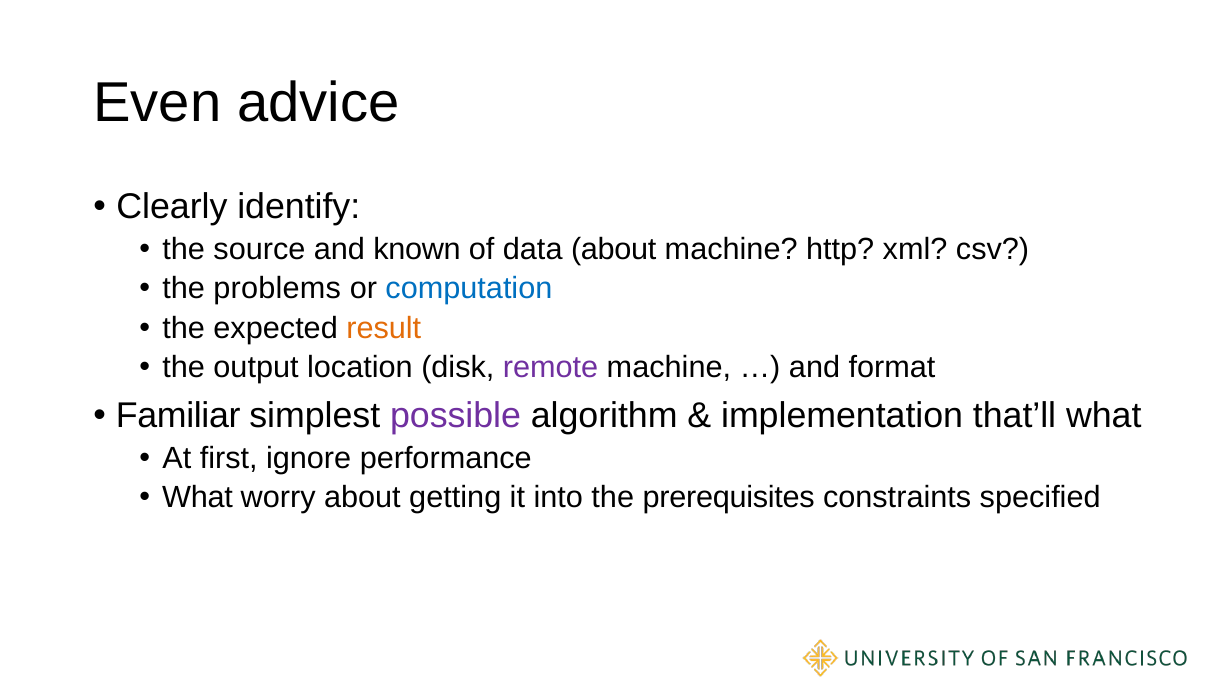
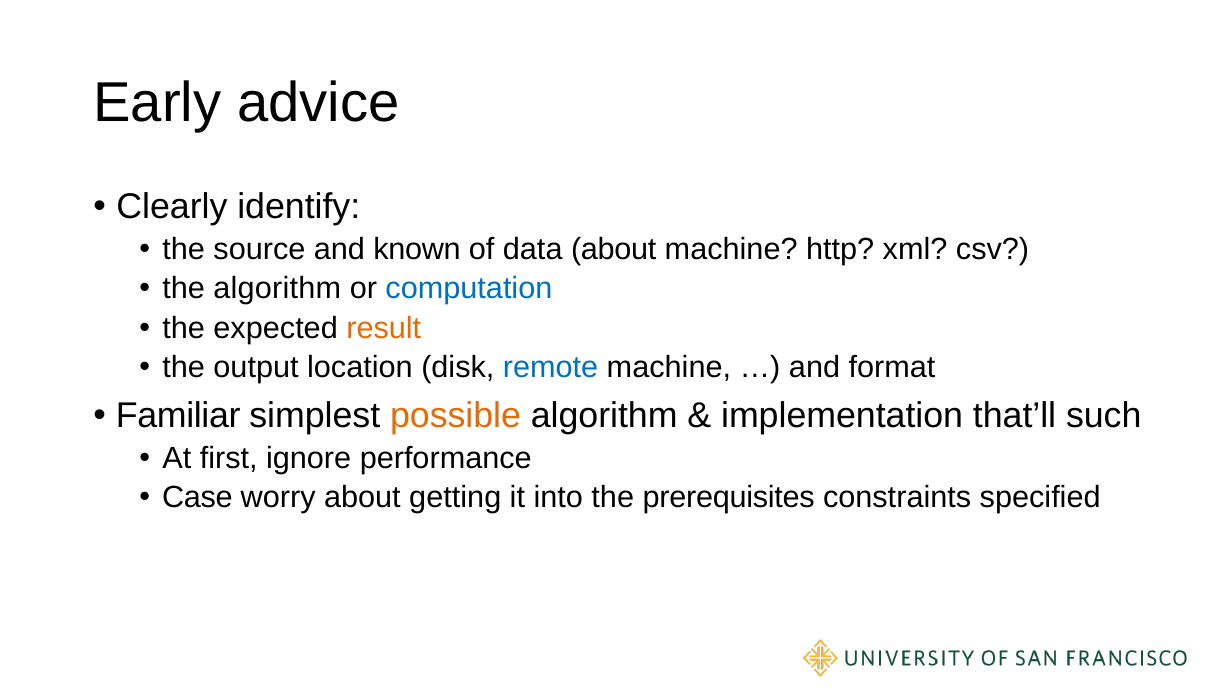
Even: Even -> Early
the problems: problems -> algorithm
remote colour: purple -> blue
possible colour: purple -> orange
that’ll what: what -> such
What at (197, 498): What -> Case
